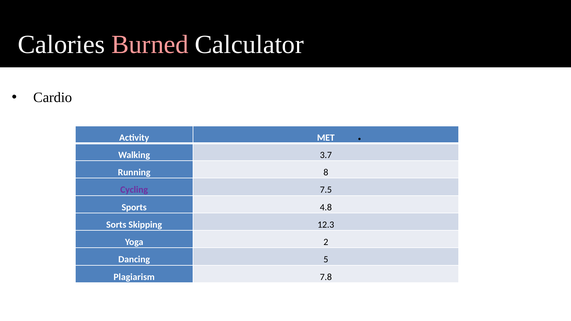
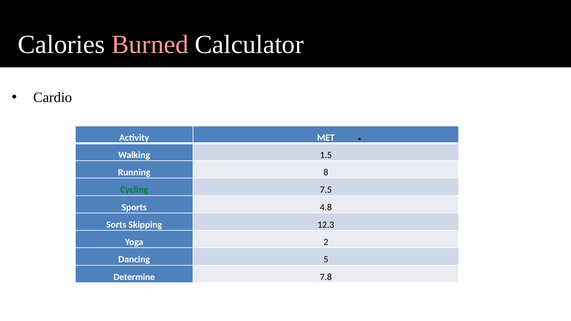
3.7: 3.7 -> 1.5
Cycling colour: purple -> green
Plagiarism: Plagiarism -> Determine
